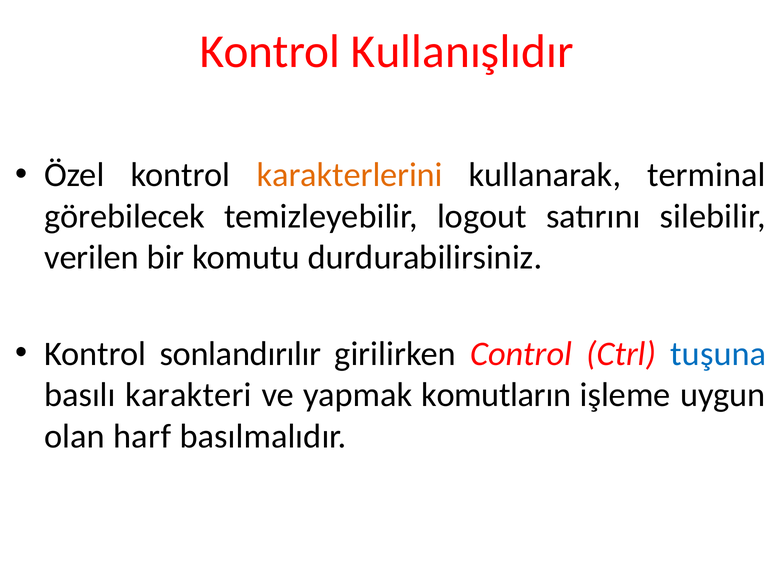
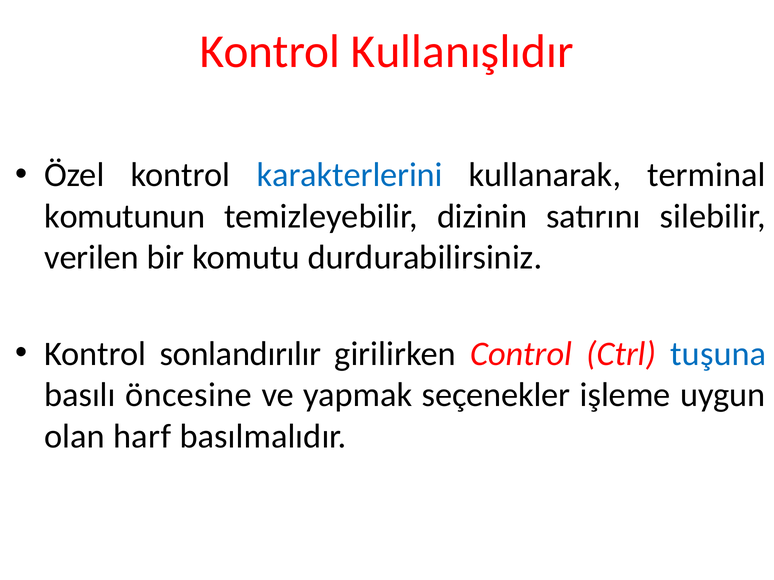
karakterlerini colour: orange -> blue
görebilecek: görebilecek -> komutunun
logout: logout -> dizinin
karakteri: karakteri -> öncesine
komutların: komutların -> seçenekler
